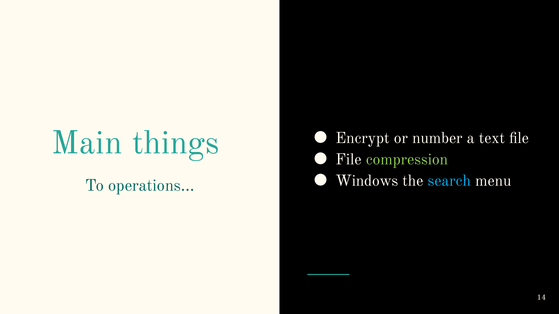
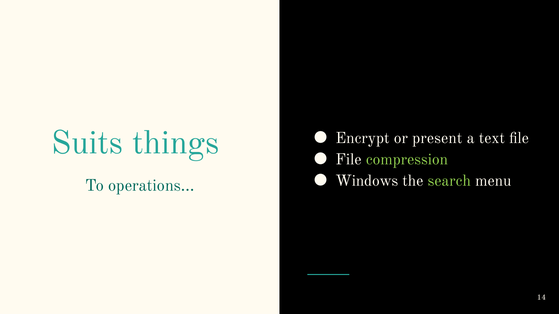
number: number -> present
Main: Main -> Suits
search colour: light blue -> light green
